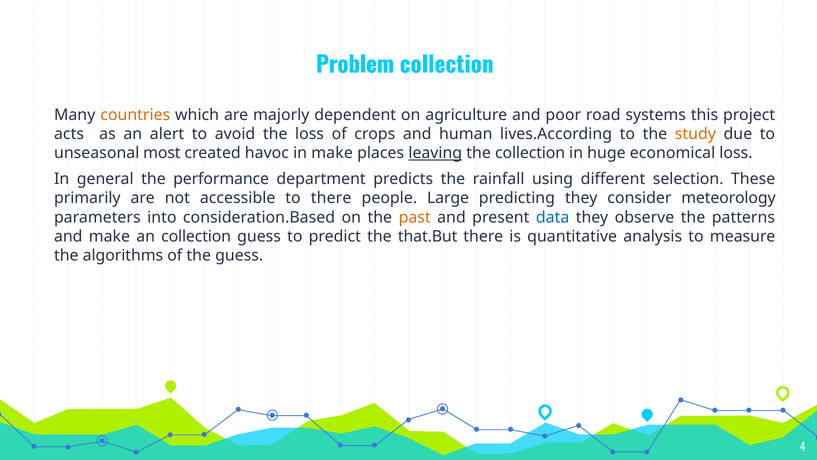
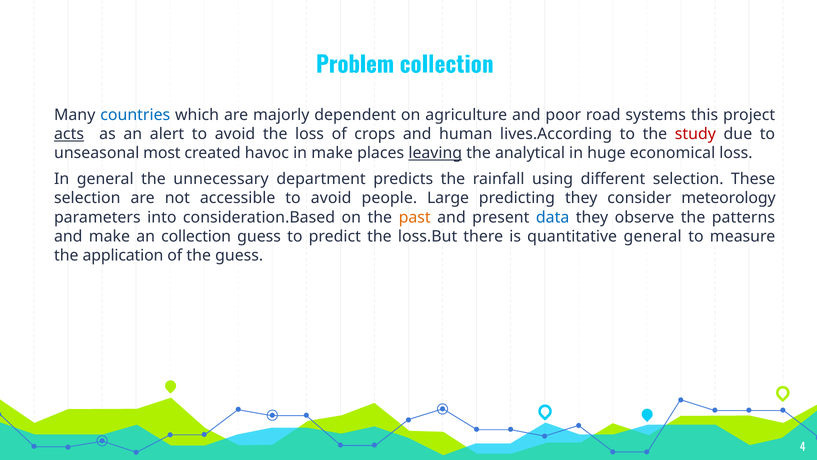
countries colour: orange -> blue
acts underline: none -> present
study colour: orange -> red
the collection: collection -> analytical
performance: performance -> unnecessary
primarily at (87, 198): primarily -> selection
accessible to there: there -> avoid
that.But: that.But -> loss.But
quantitative analysis: analysis -> general
algorithms: algorithms -> application
